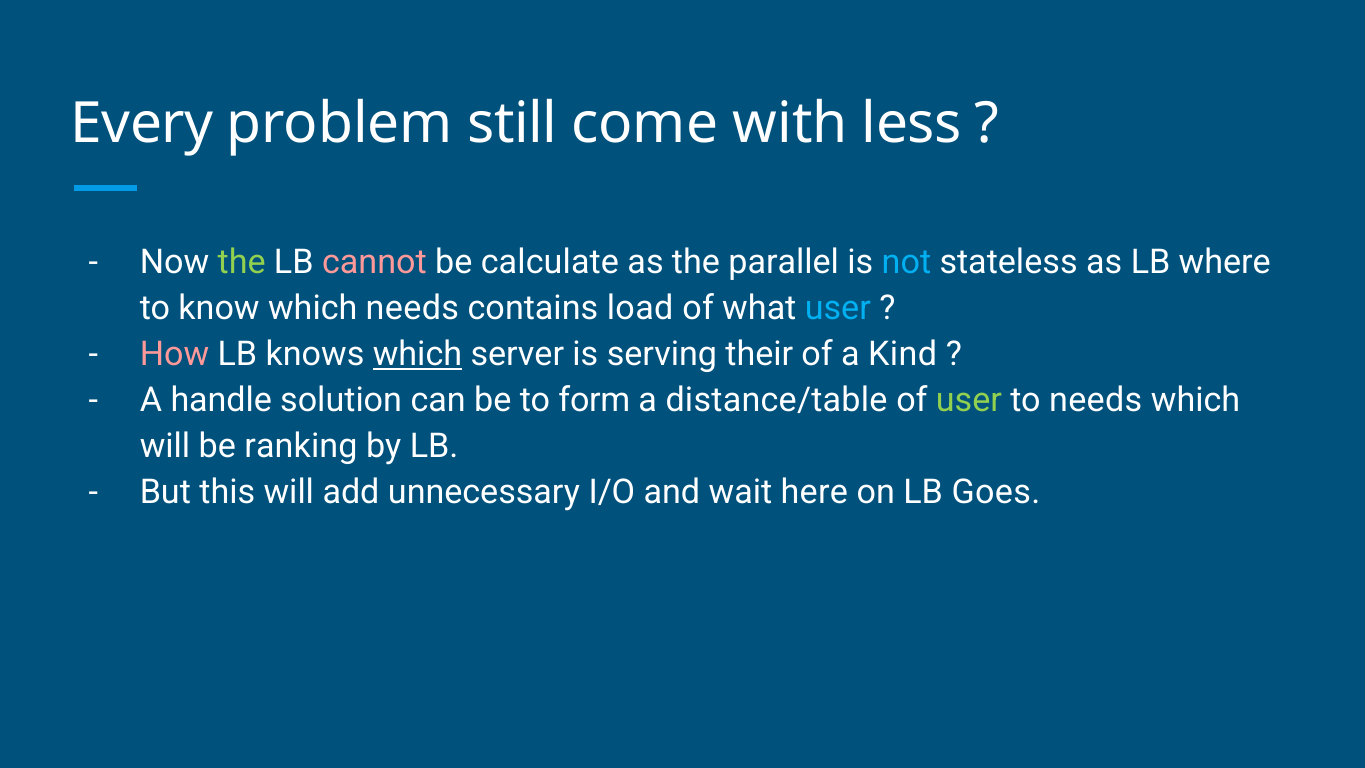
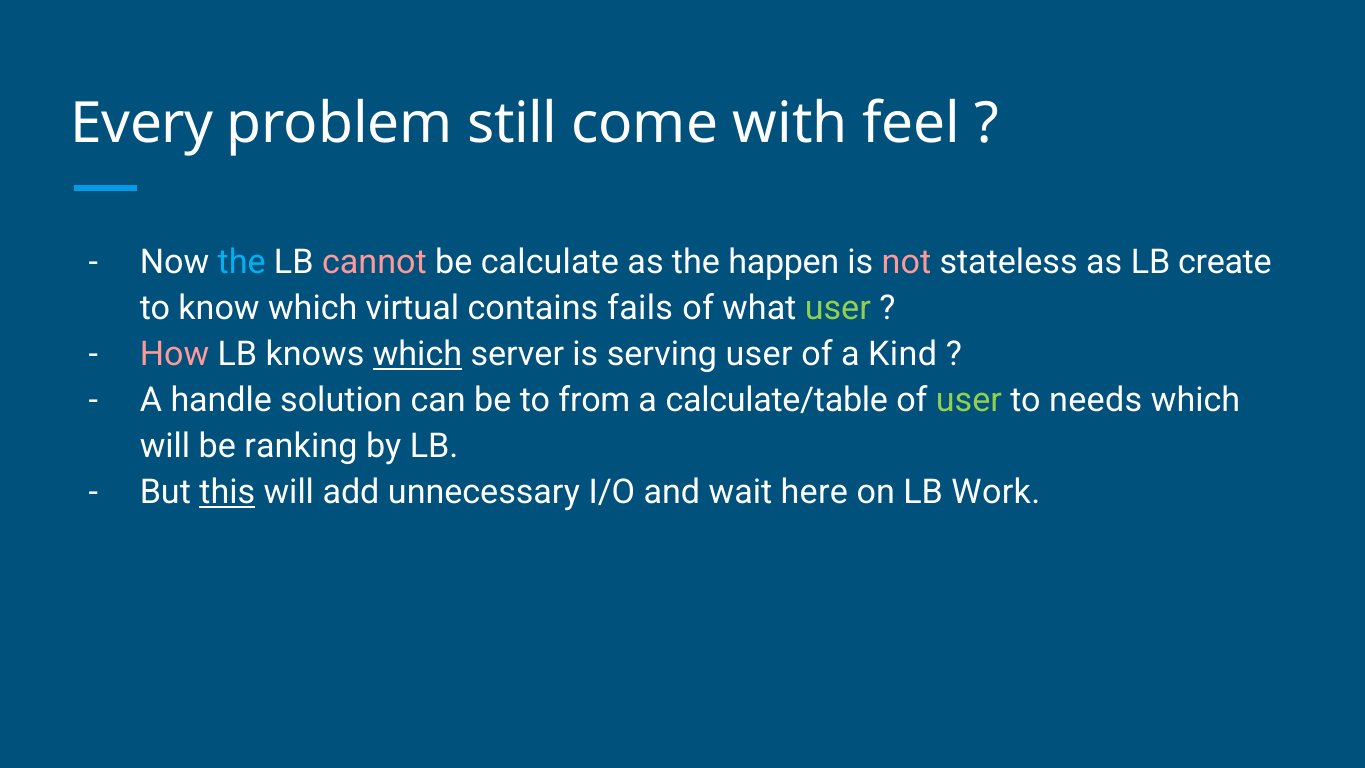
less: less -> feel
the at (242, 262) colour: light green -> light blue
parallel: parallel -> happen
not colour: light blue -> pink
where: where -> create
which needs: needs -> virtual
load: load -> fails
user at (838, 308) colour: light blue -> light green
serving their: their -> user
form: form -> from
distance/table: distance/table -> calculate/table
this underline: none -> present
Goes: Goes -> Work
